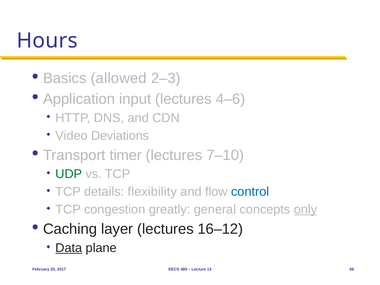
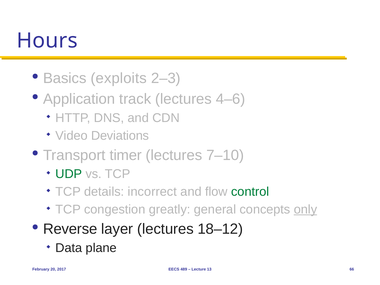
allowed: allowed -> exploits
input: input -> track
flexibility: flexibility -> incorrect
control colour: blue -> green
Caching: Caching -> Reverse
16–12: 16–12 -> 18–12
Data underline: present -> none
